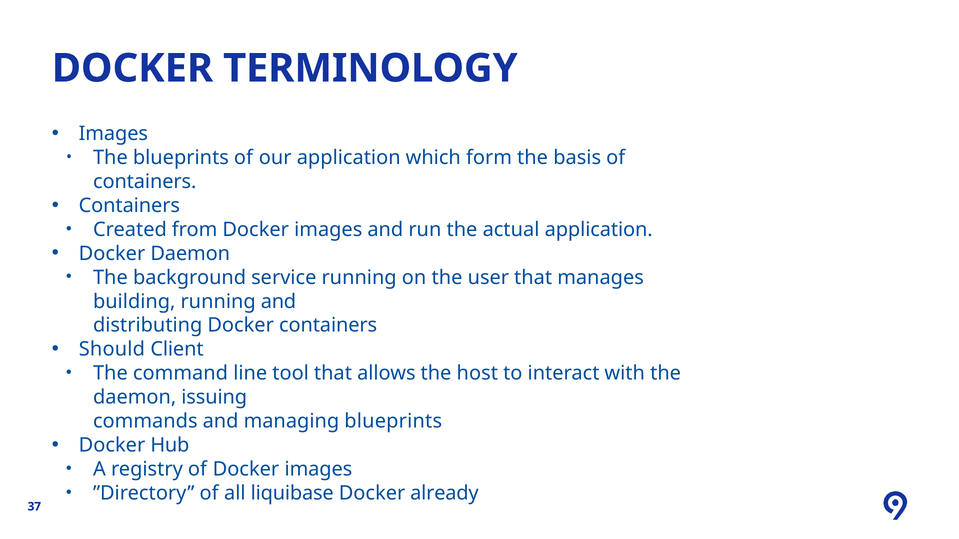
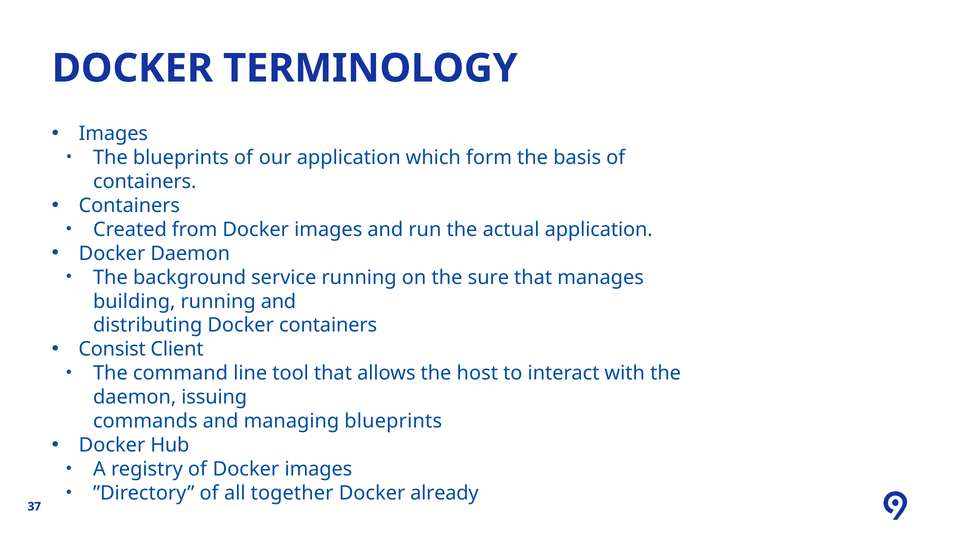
user: user -> sure
Should: Should -> Consist
liquibase: liquibase -> together
